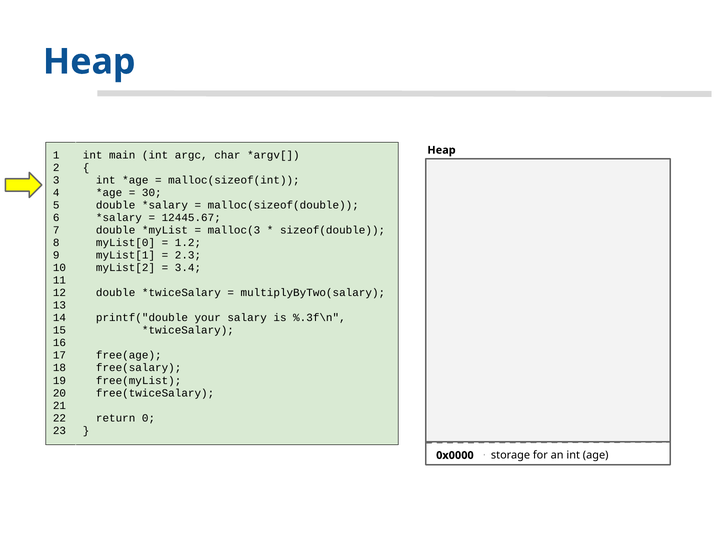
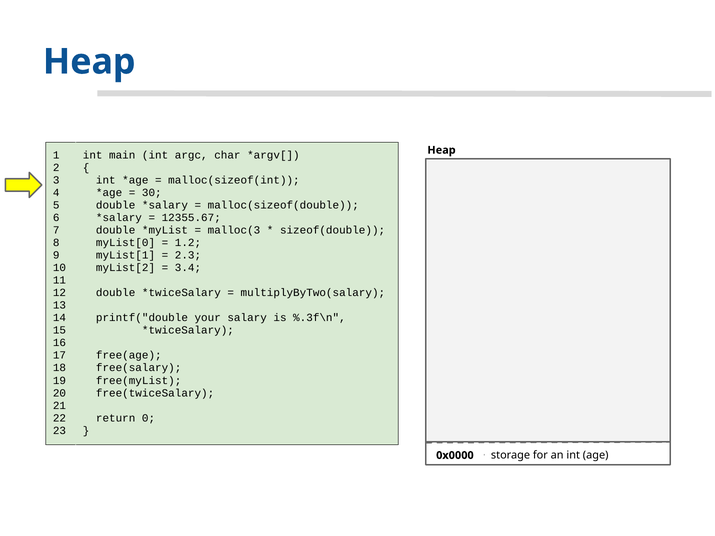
12445.67: 12445.67 -> 12355.67
